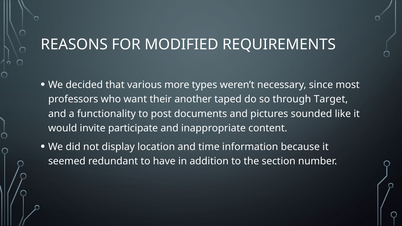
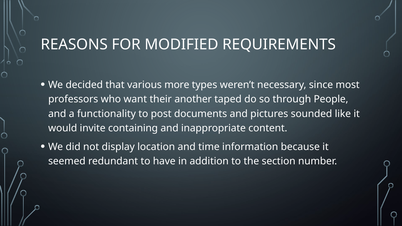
Target: Target -> People
participate: participate -> containing
